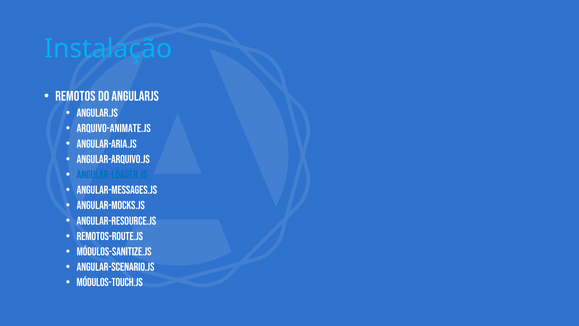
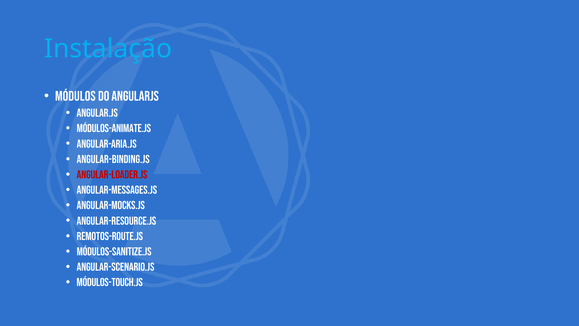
Remotos: Remotos -> Módulos
arquivo-animate.js: arquivo-animate.js -> módulos-animate.js
angular-arquivo.js: angular-arquivo.js -> angular-binding.js
angular-loader.js colour: blue -> red
